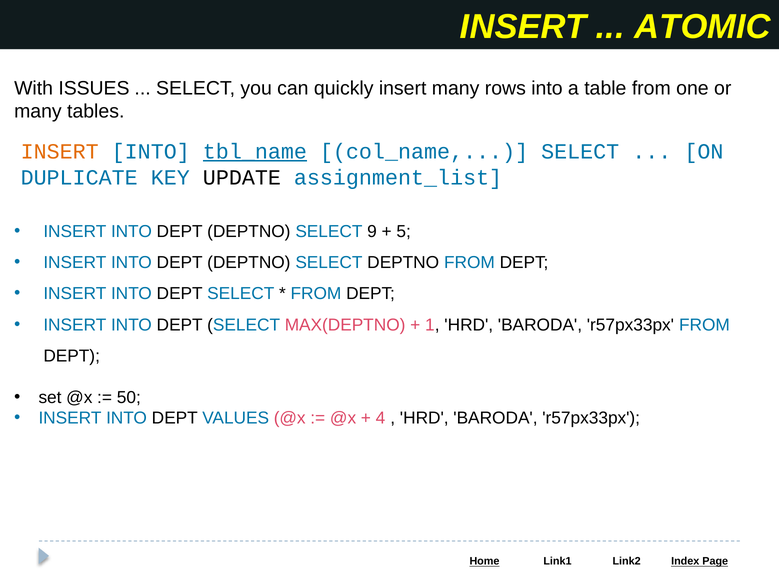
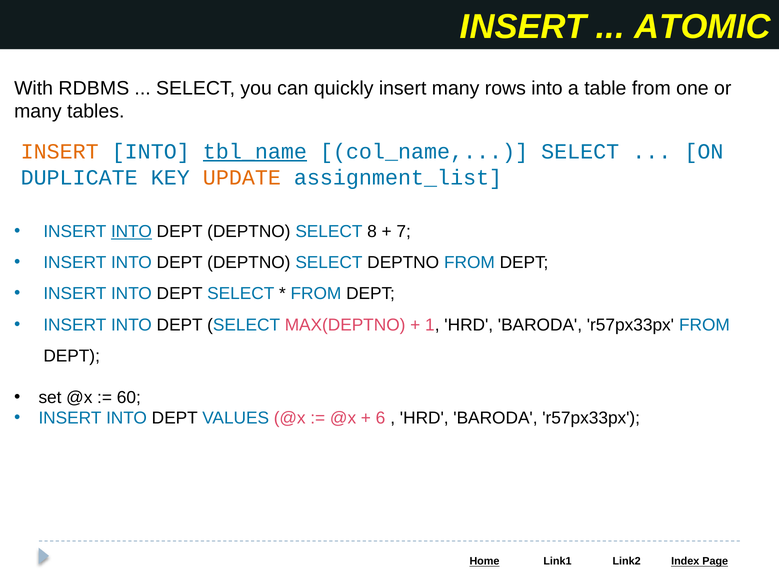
ISSUES: ISSUES -> RDBMS
UPDATE colour: black -> orange
INTO at (131, 232) underline: none -> present
9: 9 -> 8
5: 5 -> 7
50: 50 -> 60
4: 4 -> 6
